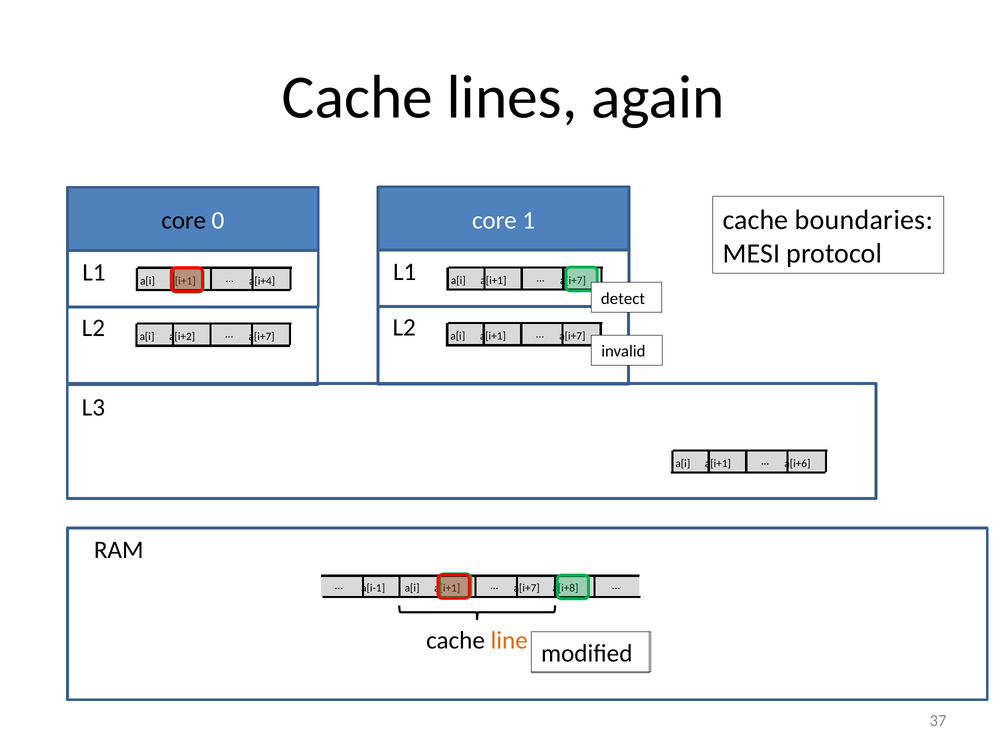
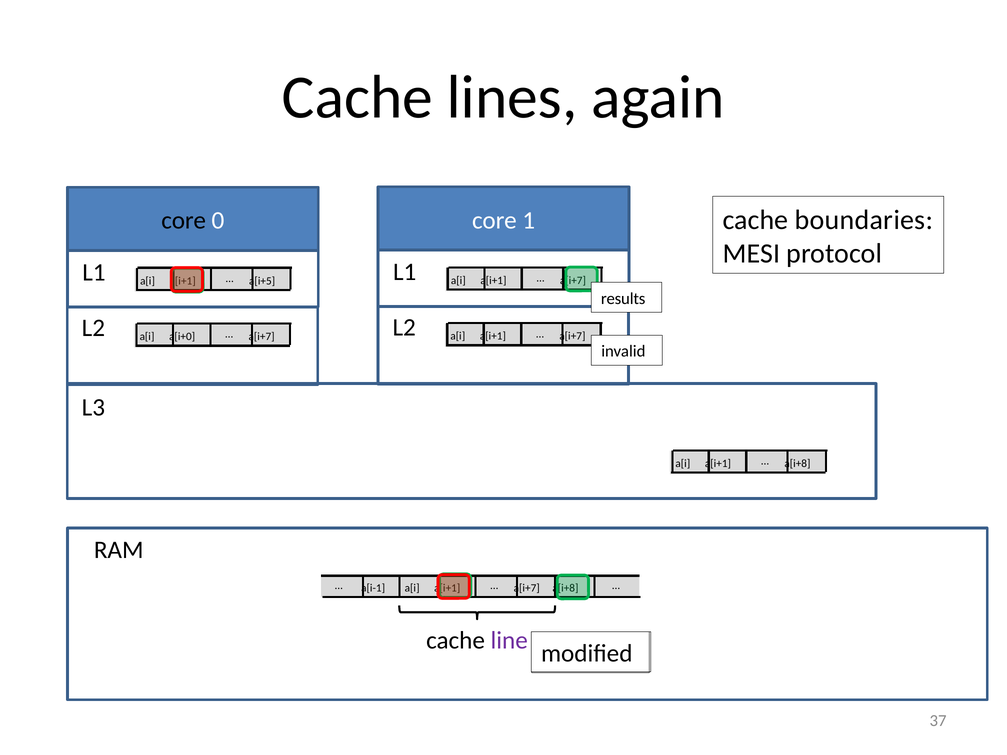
a[i+4: a[i+4 -> a[i+5
detect: detect -> results
a[i+2: a[i+2 -> a[i+0
a[i+1 a[i+6: a[i+6 -> a[i+8
line colour: orange -> purple
